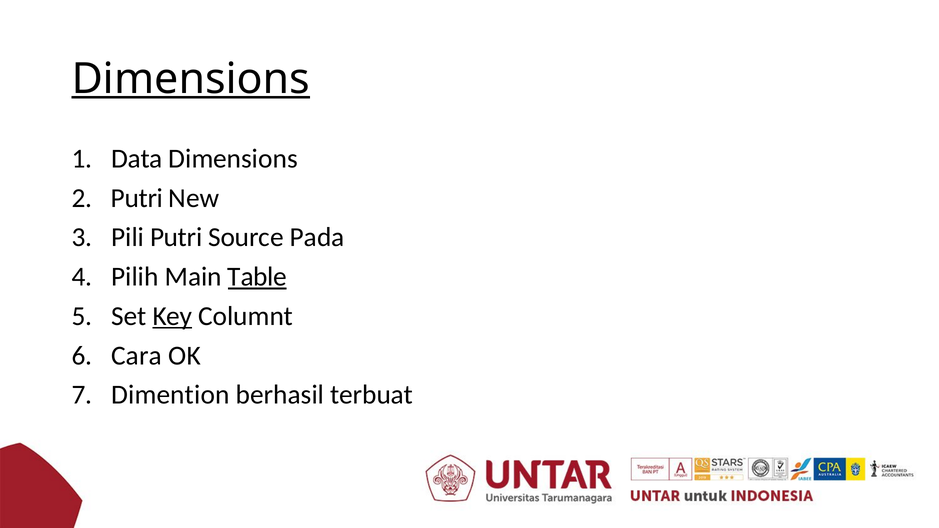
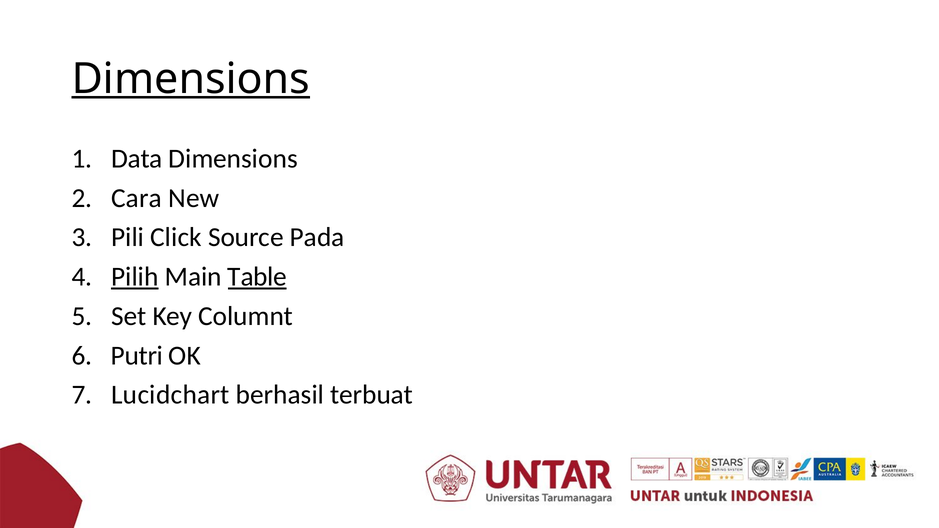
Putri at (137, 198): Putri -> Cara
Pili Putri: Putri -> Click
Pilih underline: none -> present
Key underline: present -> none
Cara: Cara -> Putri
Dimention: Dimention -> Lucidchart
